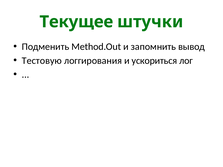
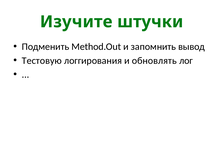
Текущее: Текущее -> Изучите
ускориться: ускориться -> обновлять
